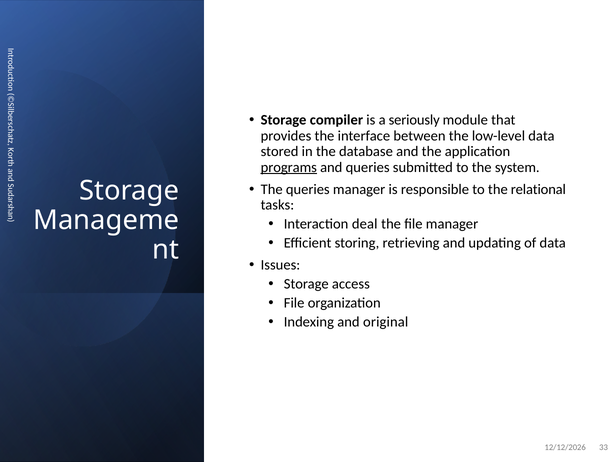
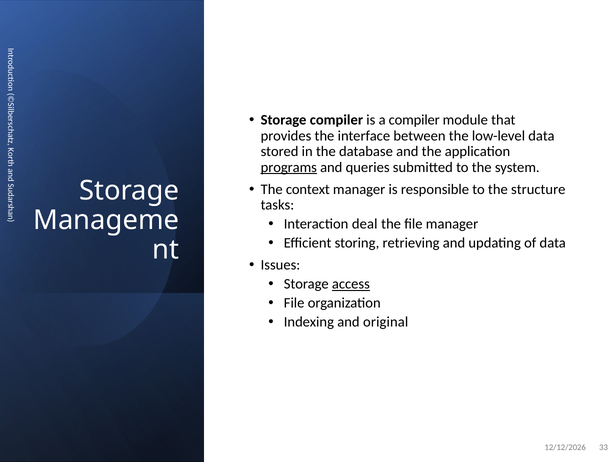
a seriously: seriously -> compiler
The queries: queries -> context
relational: relational -> structure
access underline: none -> present
